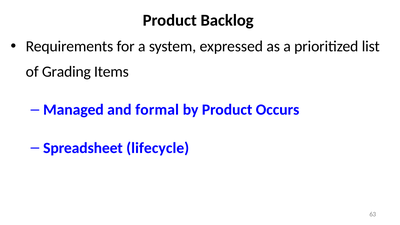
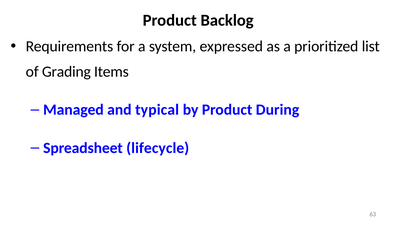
formal: formal -> typical
Occurs: Occurs -> During
